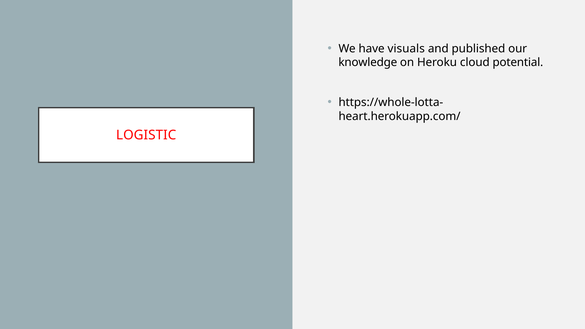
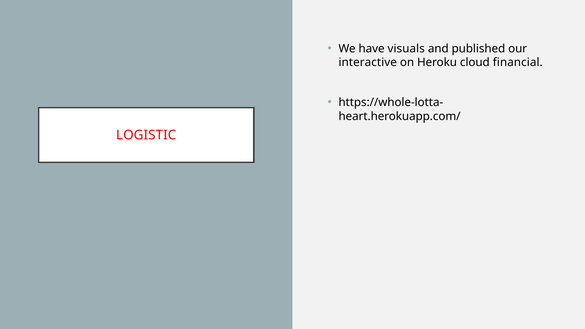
knowledge: knowledge -> interactive
potential: potential -> financial
